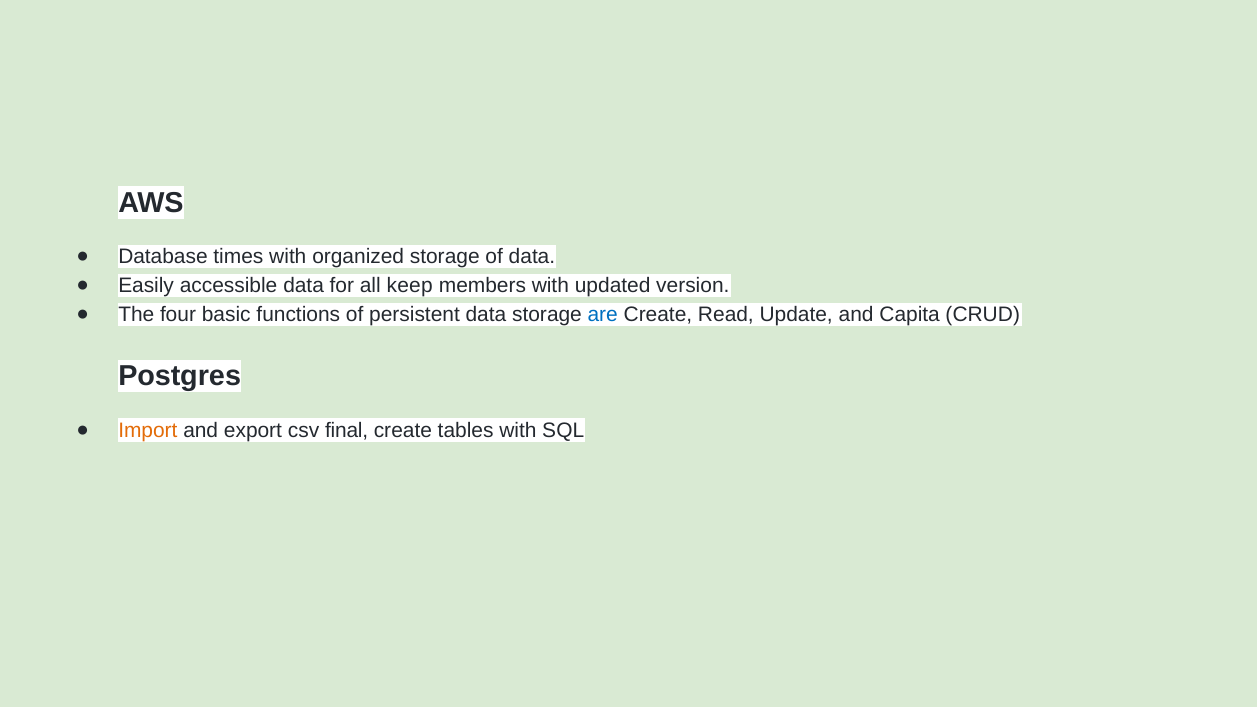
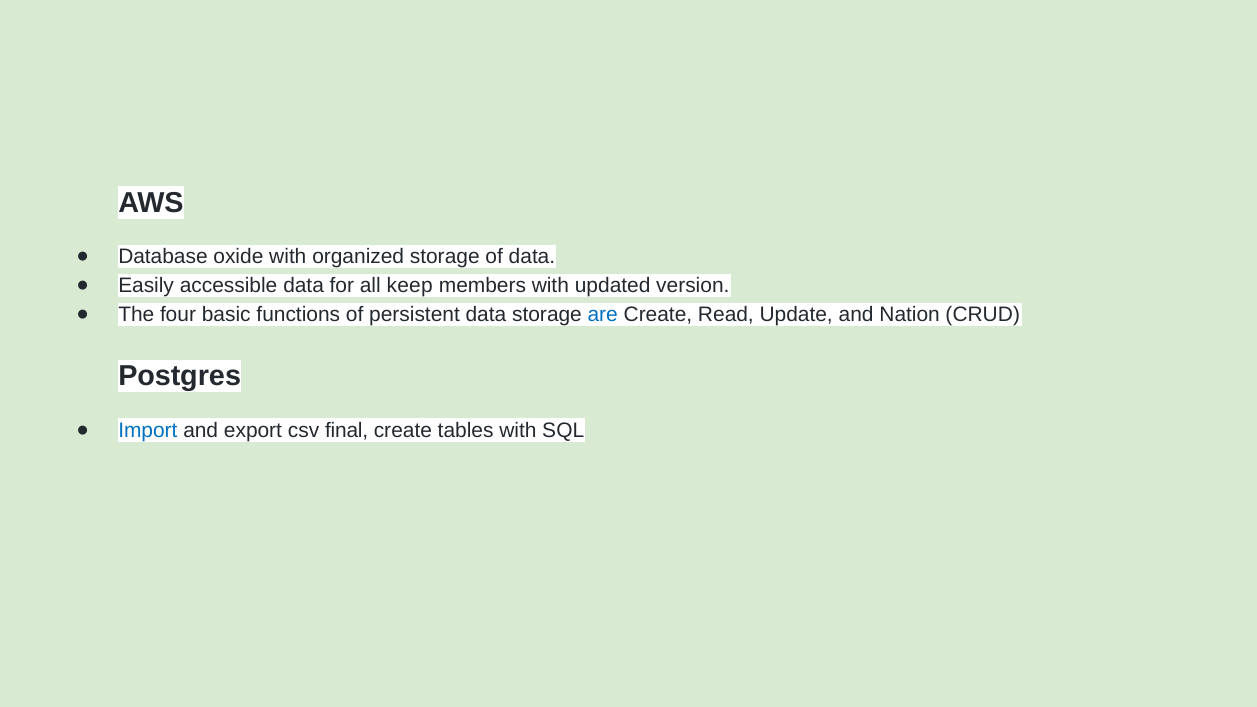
times: times -> oxide
Capita: Capita -> Nation
Import colour: orange -> blue
